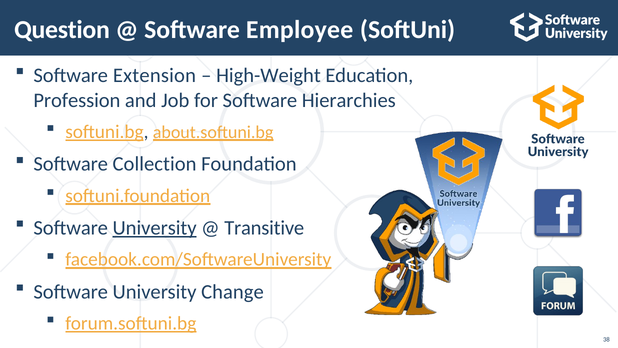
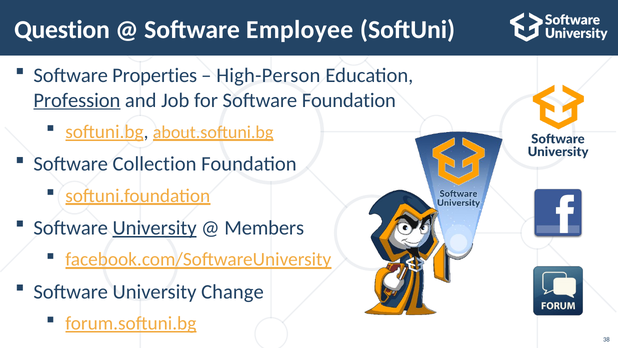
Extension: Extension -> Properties
High-Weight: High-Weight -> High-Person
Profession underline: none -> present
Software Hierarchies: Hierarchies -> Foundation
Transitive: Transitive -> Members
